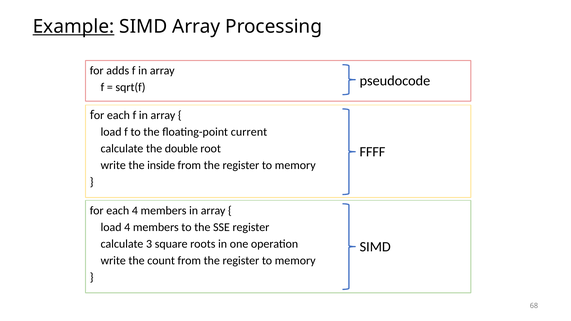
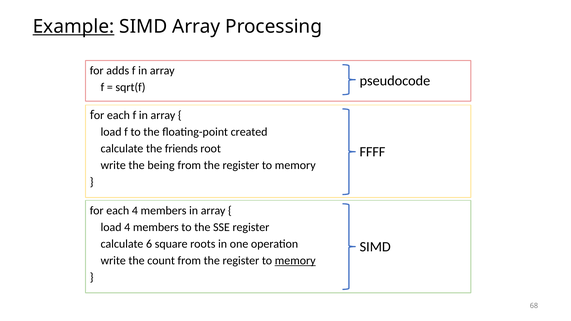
current: current -> created
double: double -> friends
inside: inside -> being
3: 3 -> 6
memory at (295, 261) underline: none -> present
